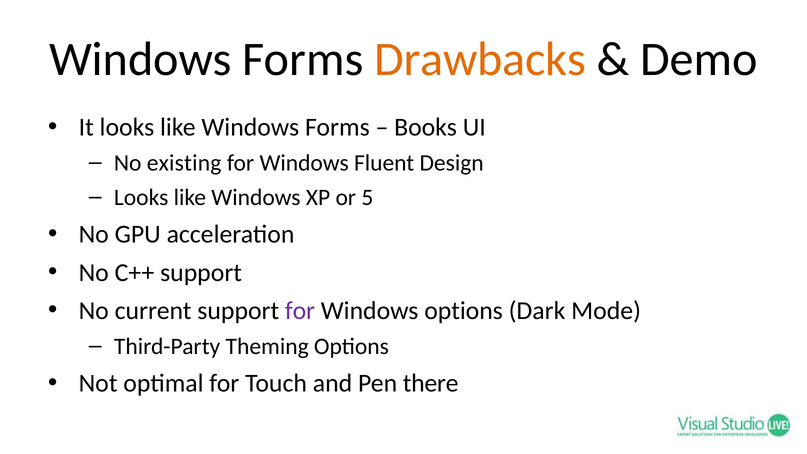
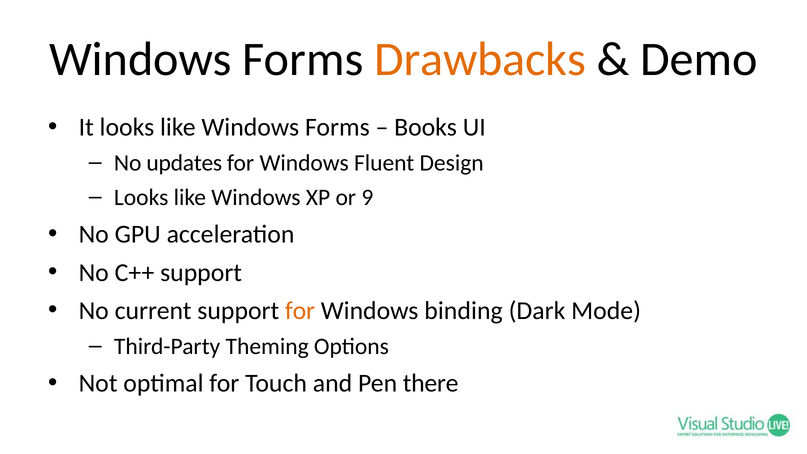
existing: existing -> updates
5: 5 -> 9
for at (300, 311) colour: purple -> orange
Windows options: options -> binding
